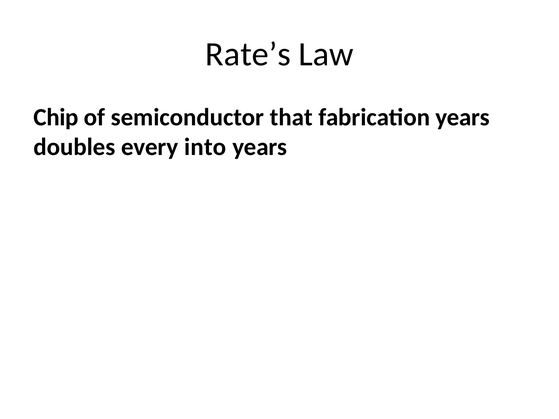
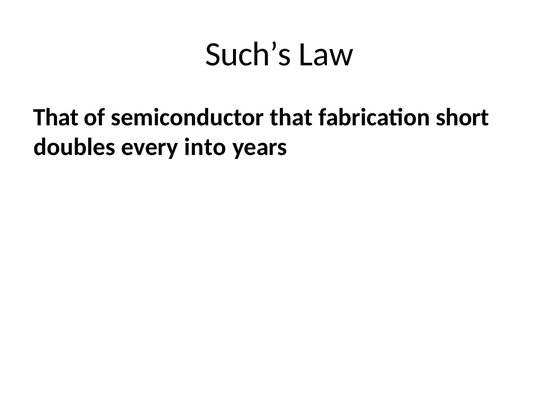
Rate’s: Rate’s -> Such’s
Chip at (56, 117): Chip -> That
fabrication years: years -> short
